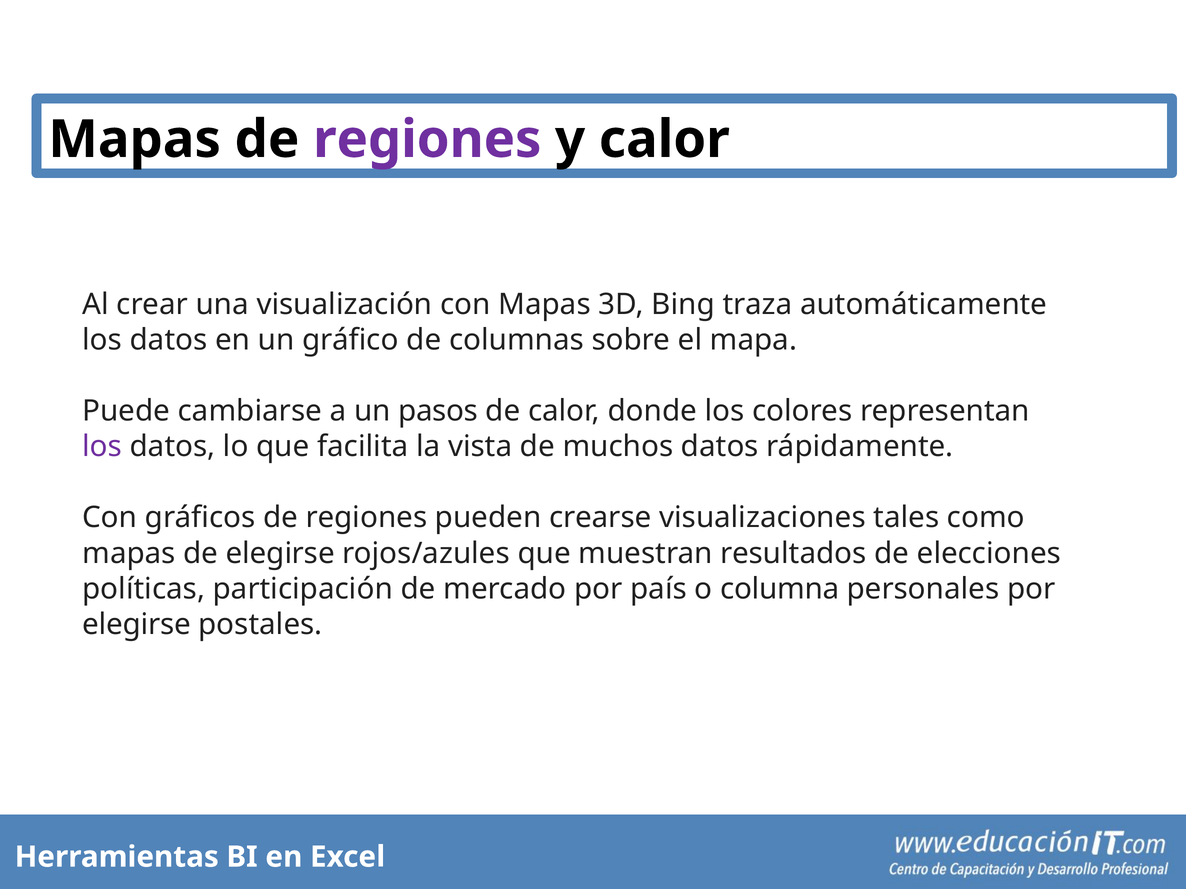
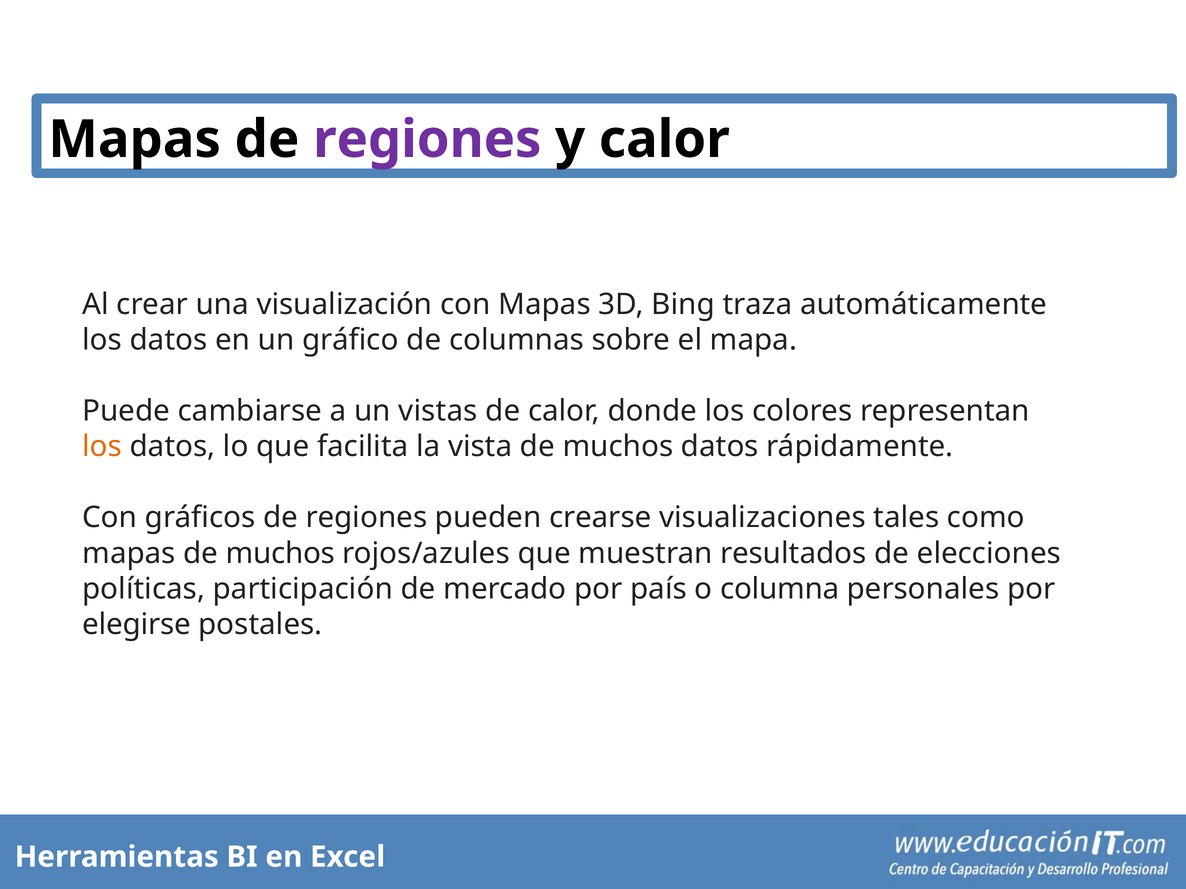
pasos: pasos -> vistas
los at (102, 447) colour: purple -> orange
mapas de elegirse: elegirse -> muchos
